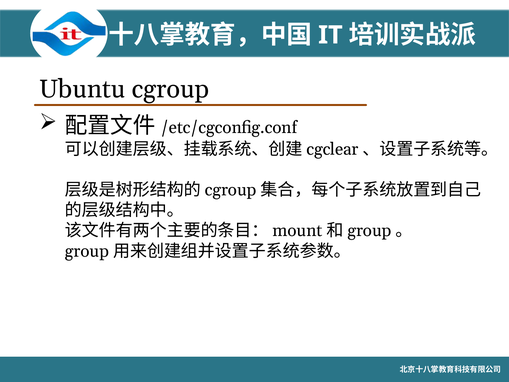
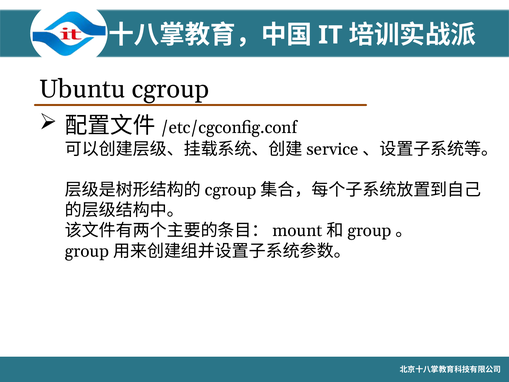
cgclear: cgclear -> service
